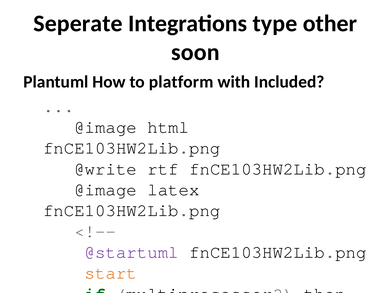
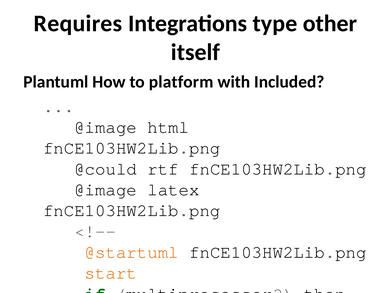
Seperate: Seperate -> Requires
soon: soon -> itself
@write: @write -> @could
@startuml colour: purple -> orange
